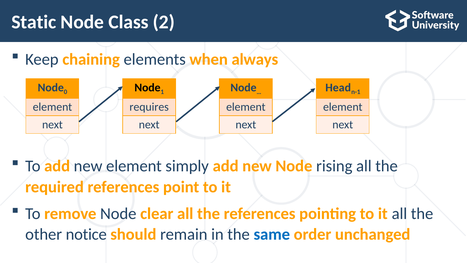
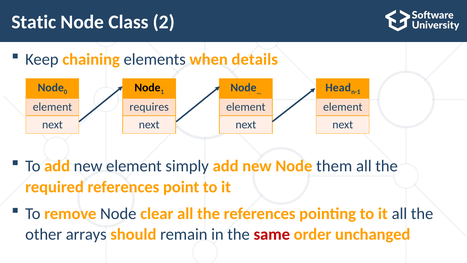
always: always -> details
rising: rising -> them
notice: notice -> arrays
same colour: blue -> red
